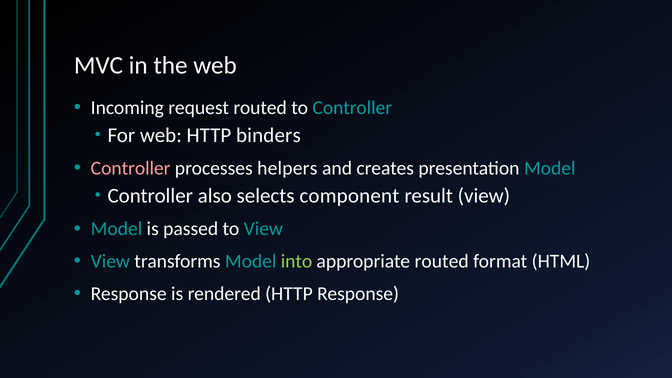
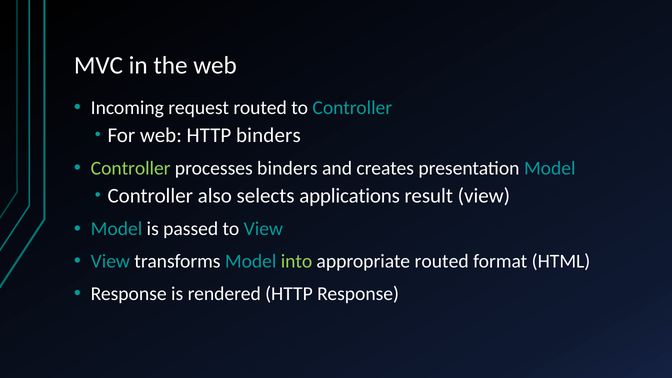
Controller at (131, 168) colour: pink -> light green
processes helpers: helpers -> binders
component: component -> applications
